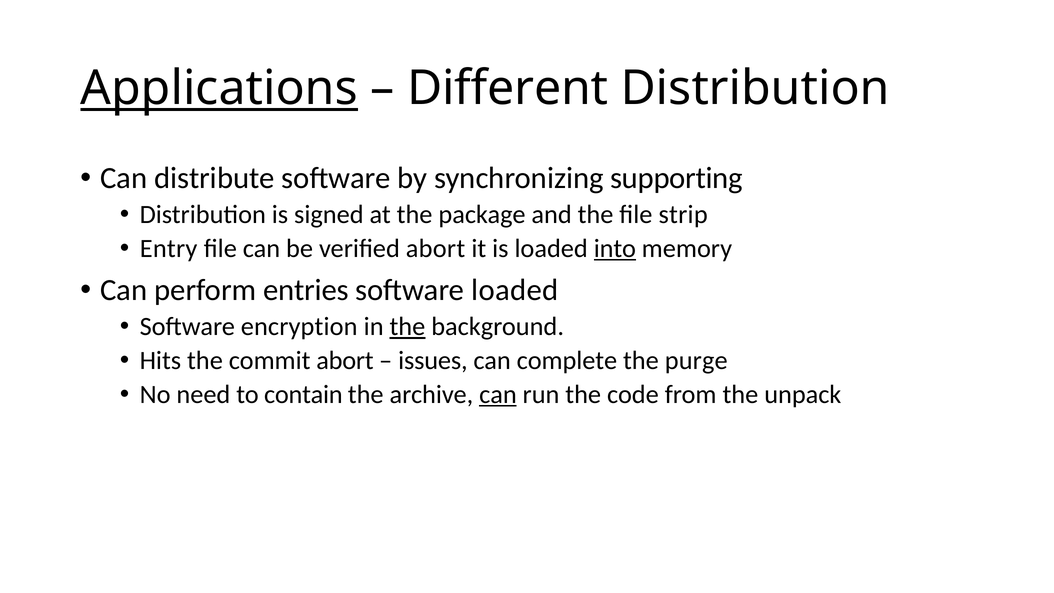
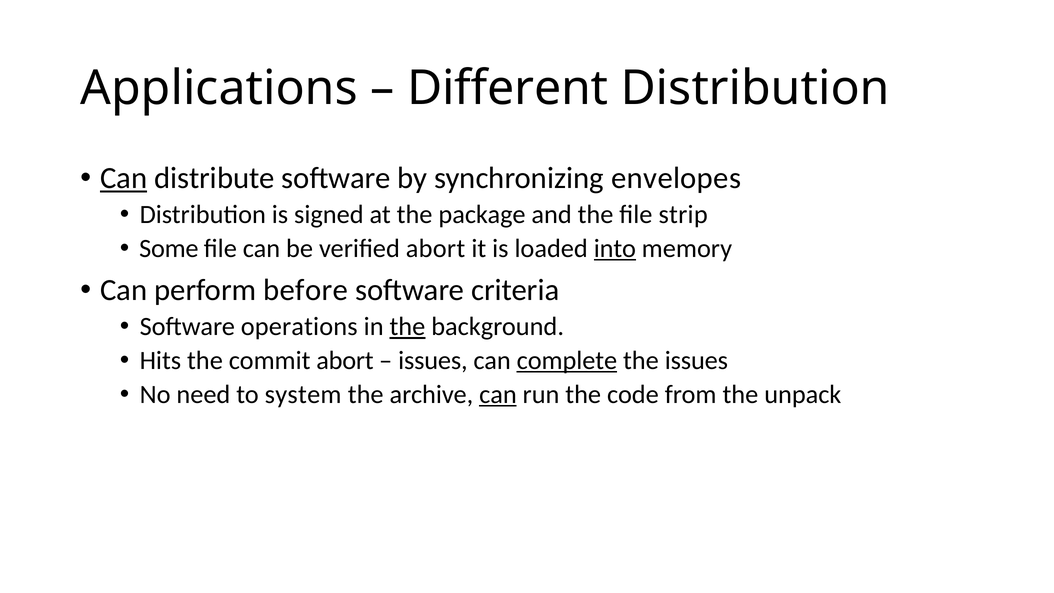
Applications underline: present -> none
Can at (124, 178) underline: none -> present
supporting: supporting -> envelopes
Entry: Entry -> Some
entries: entries -> before
software loaded: loaded -> criteria
encryption: encryption -> operations
complete underline: none -> present
the purge: purge -> issues
contain: contain -> system
